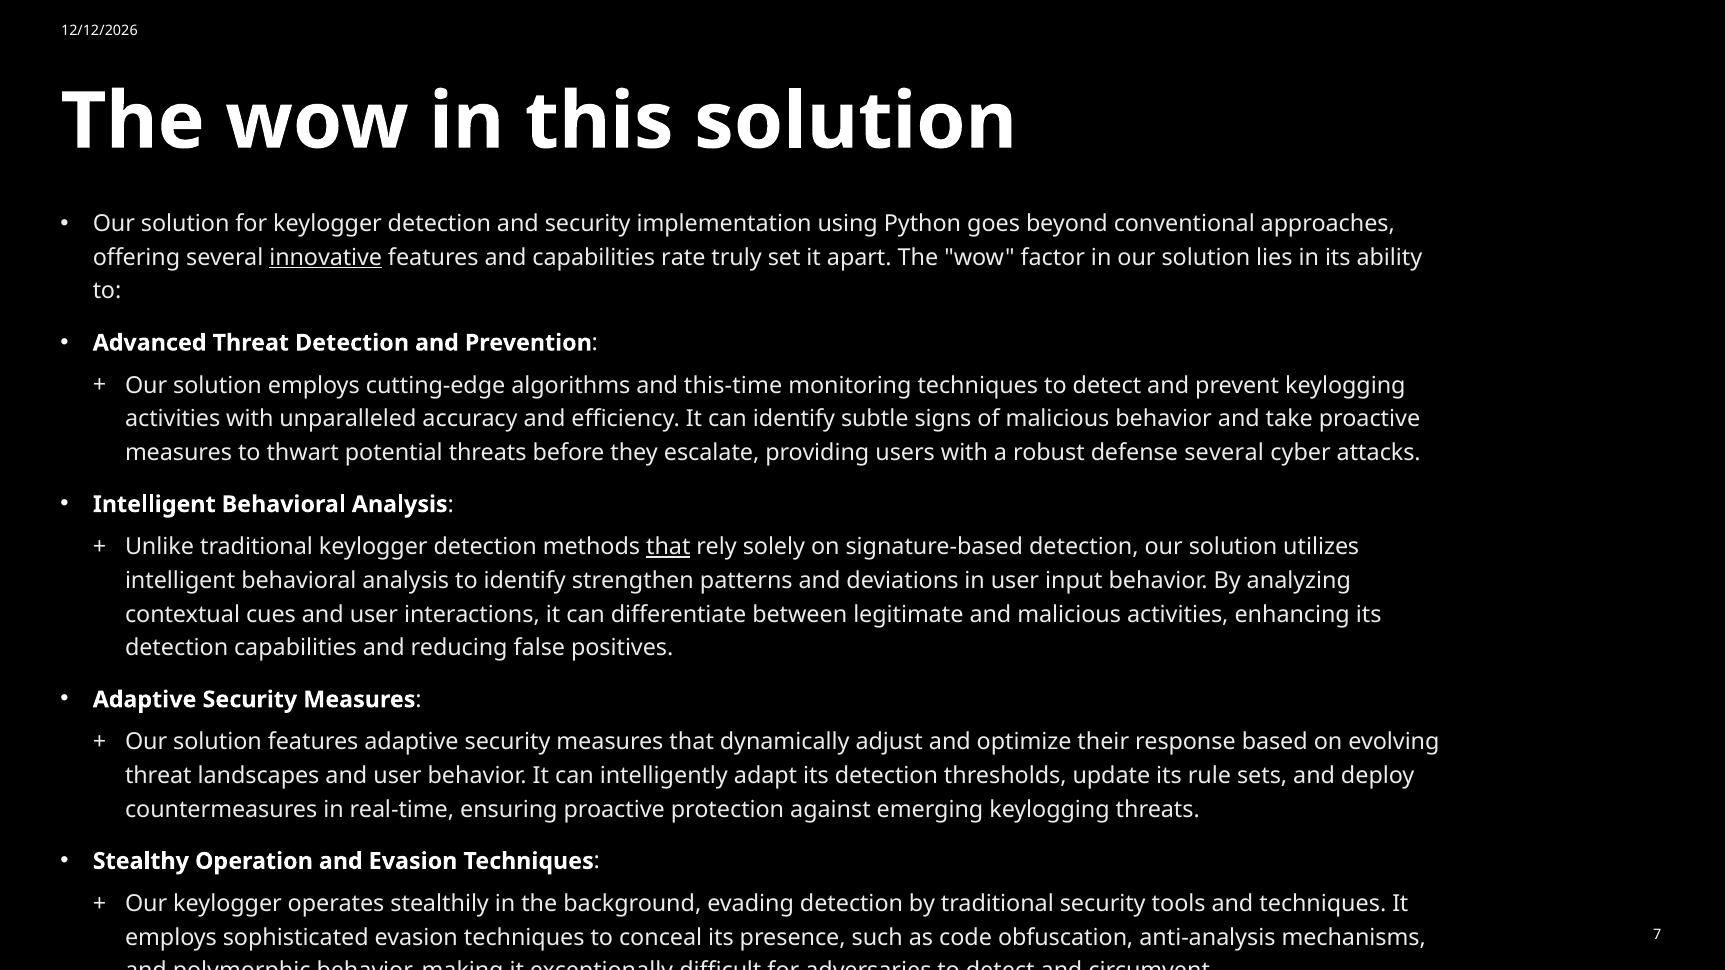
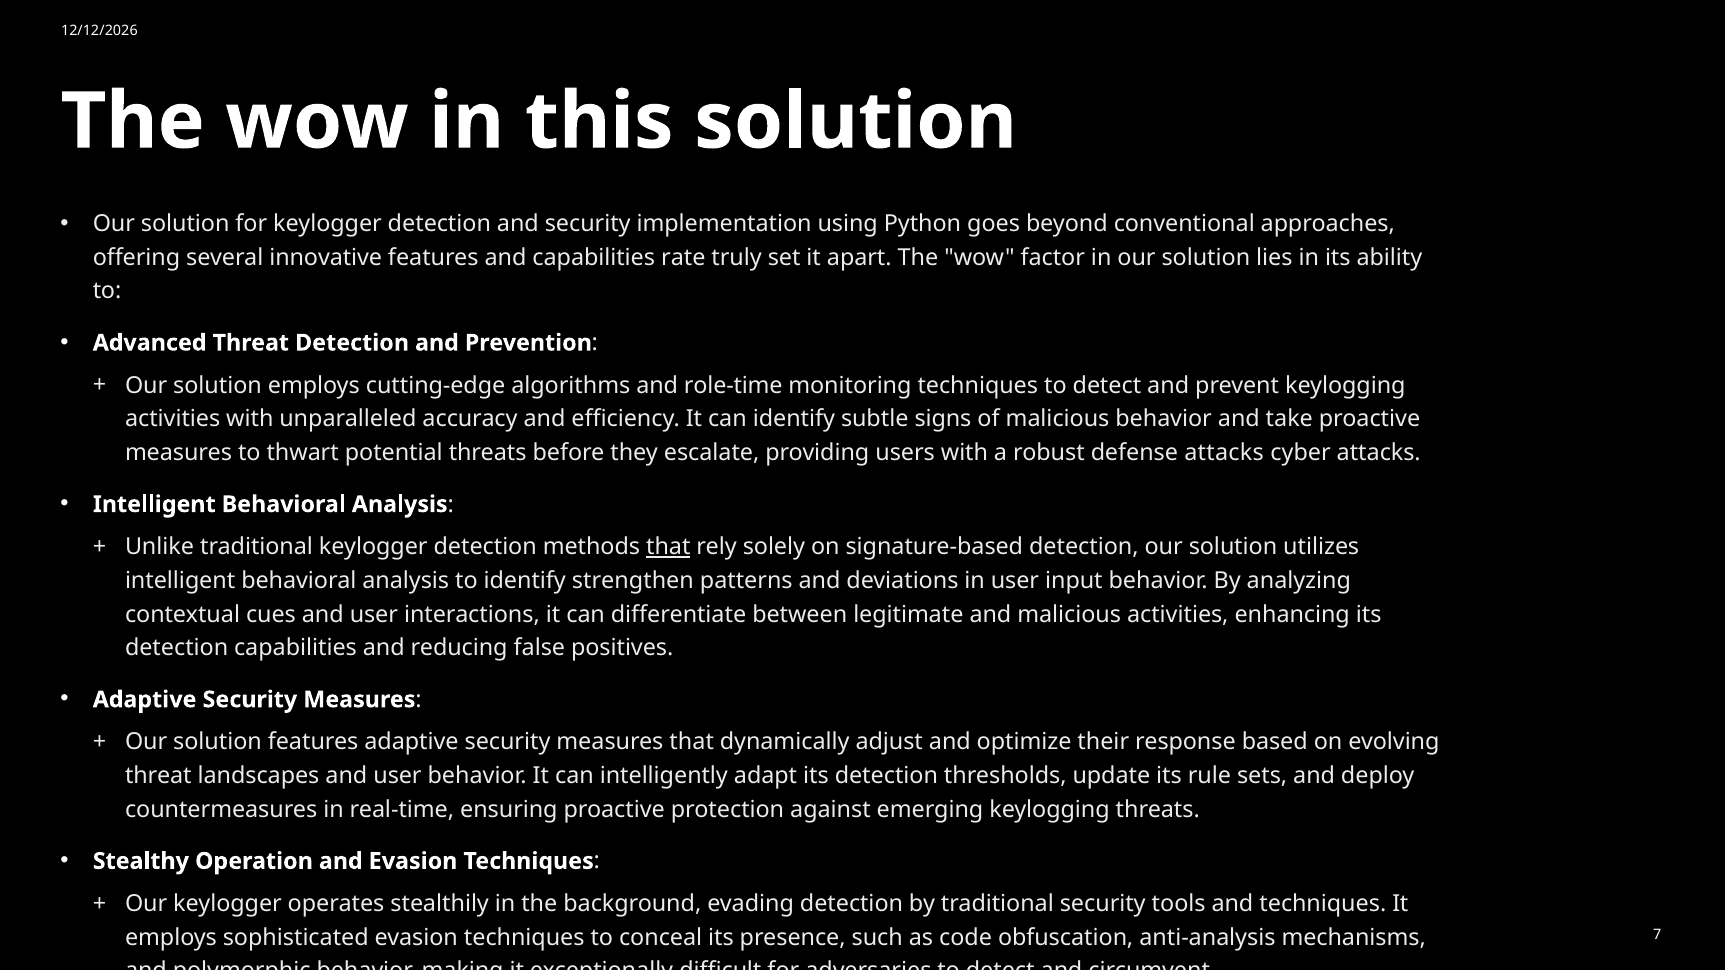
innovative underline: present -> none
this-time: this-time -> role-time
defense several: several -> attacks
